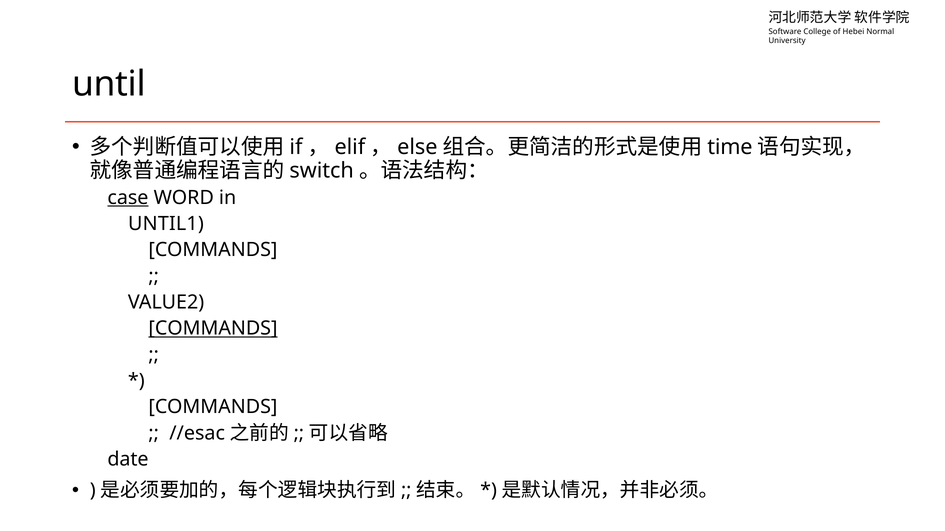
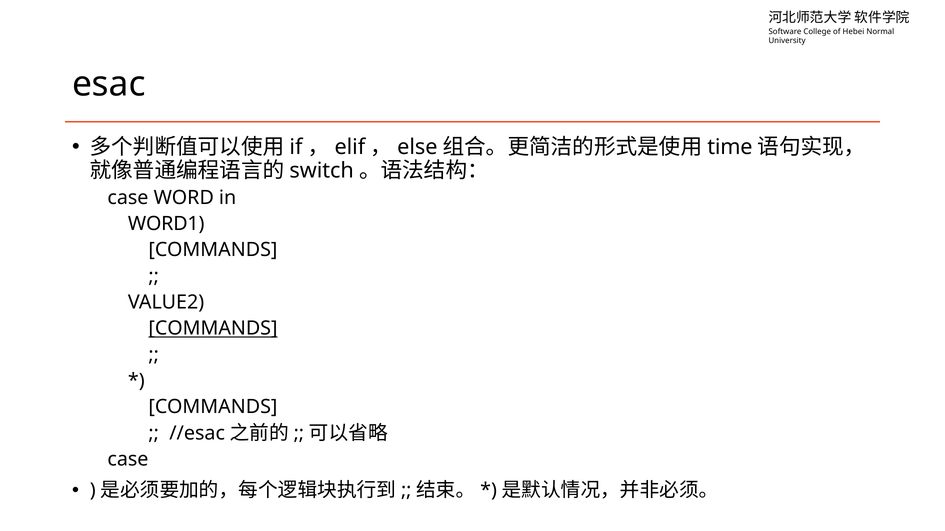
until: until -> esac
case at (128, 198) underline: present -> none
UNTIL1: UNTIL1 -> WORD1
date at (128, 460): date -> case
